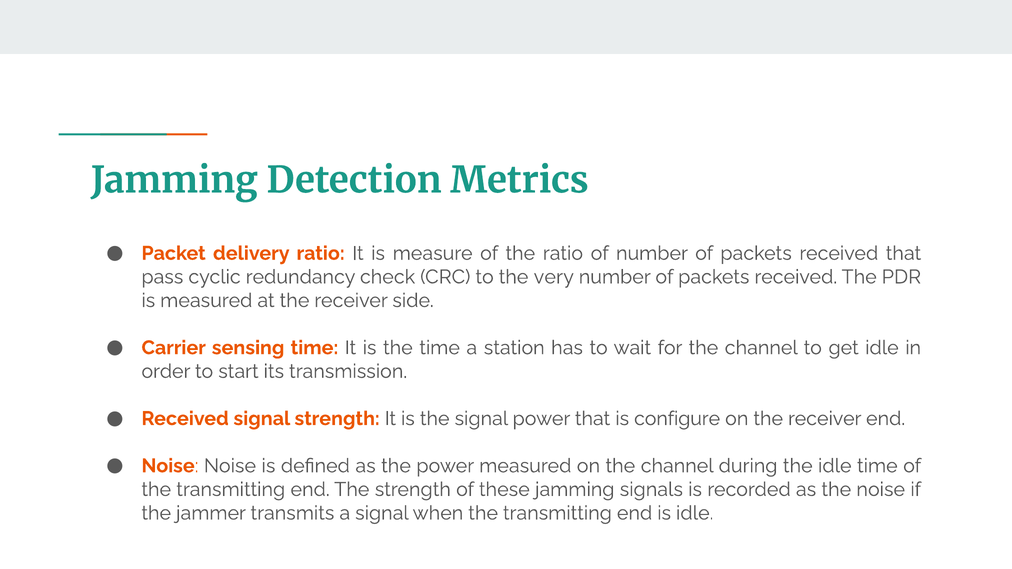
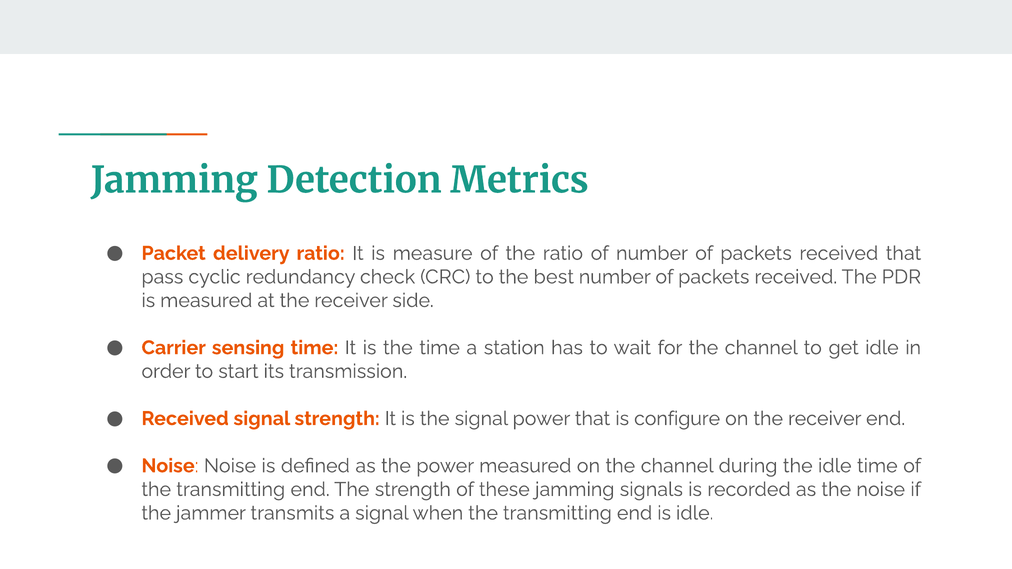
very: very -> best
